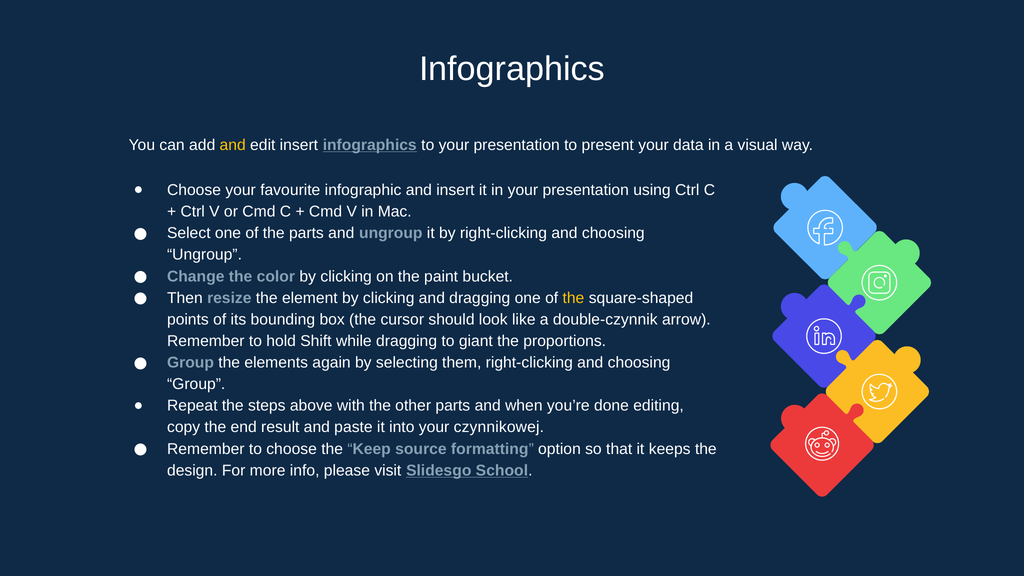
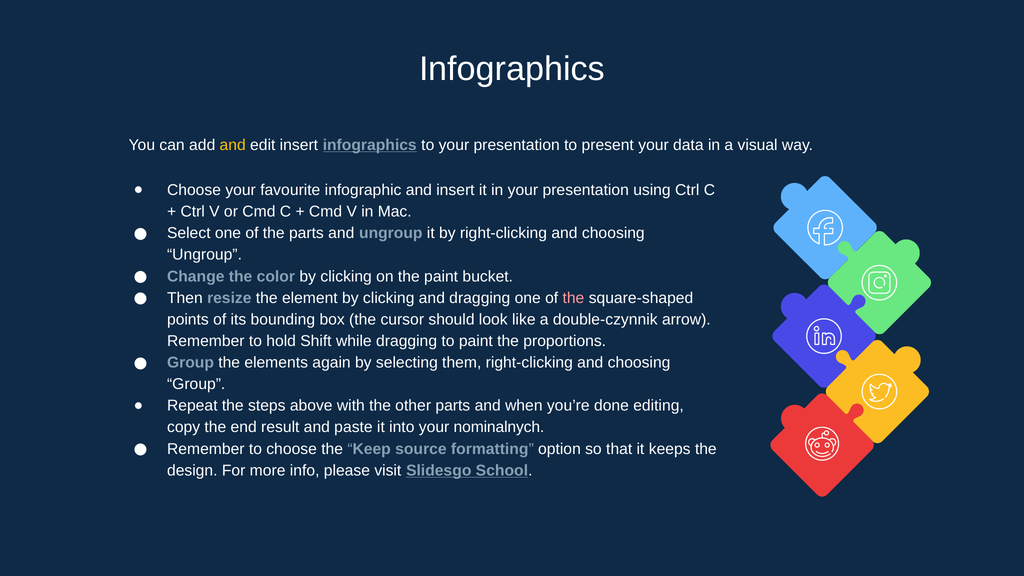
the at (573, 298) colour: yellow -> pink
to giant: giant -> paint
czynnikowej: czynnikowej -> nominalnych
